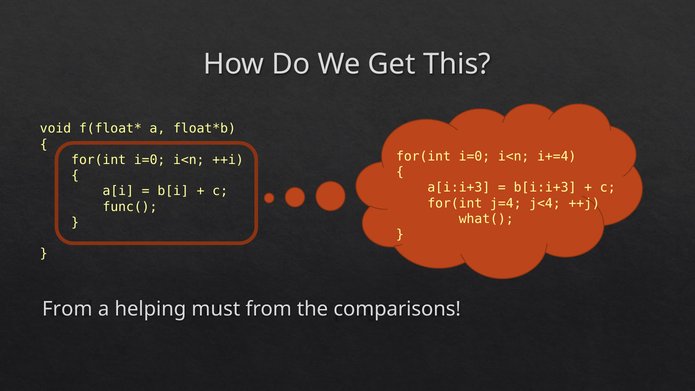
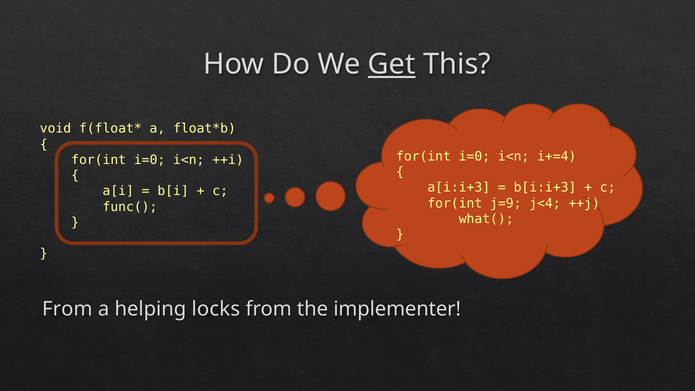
Get underline: none -> present
j=4: j=4 -> j=9
must: must -> locks
comparisons: comparisons -> implementer
